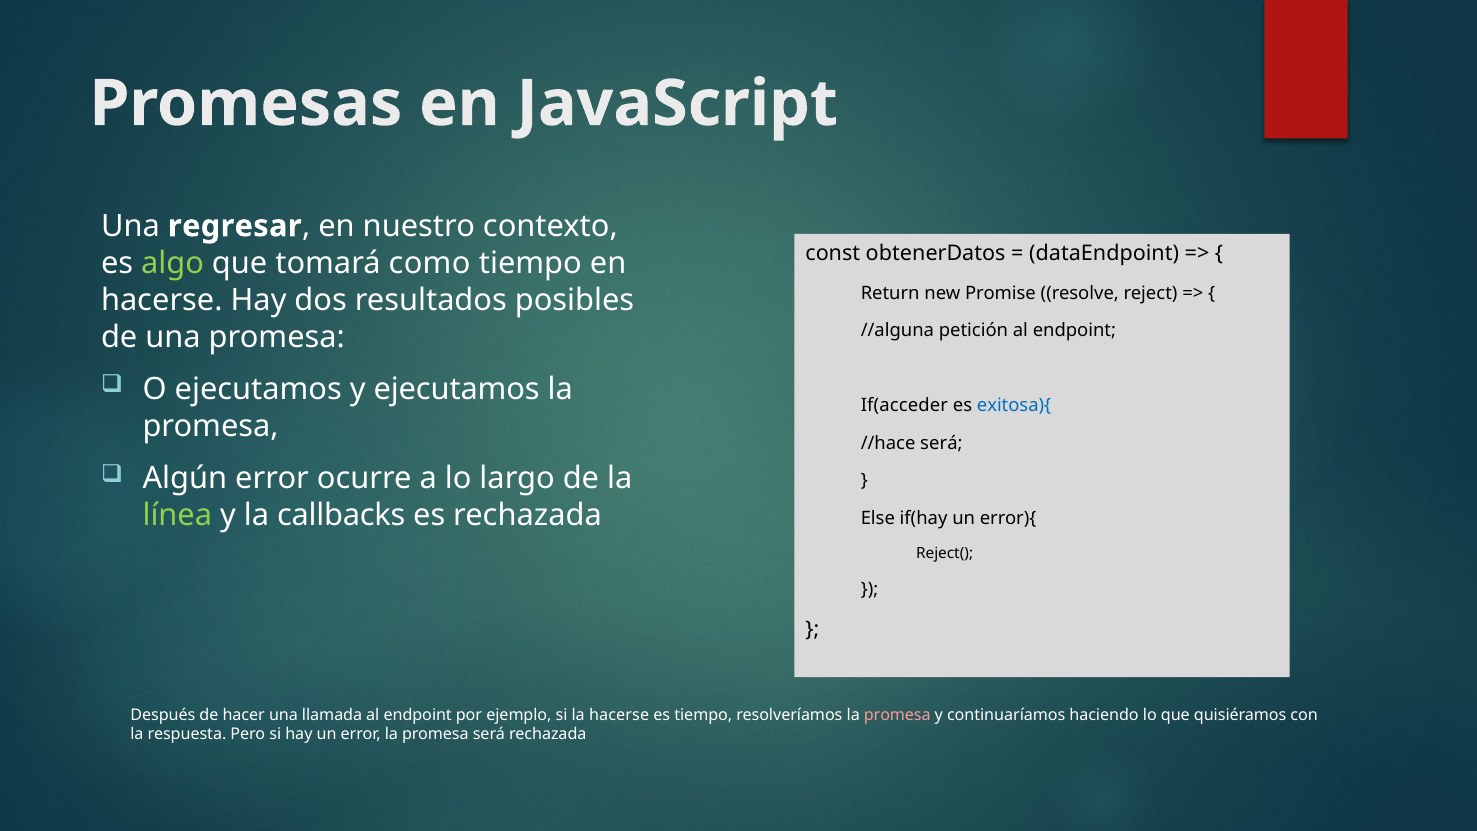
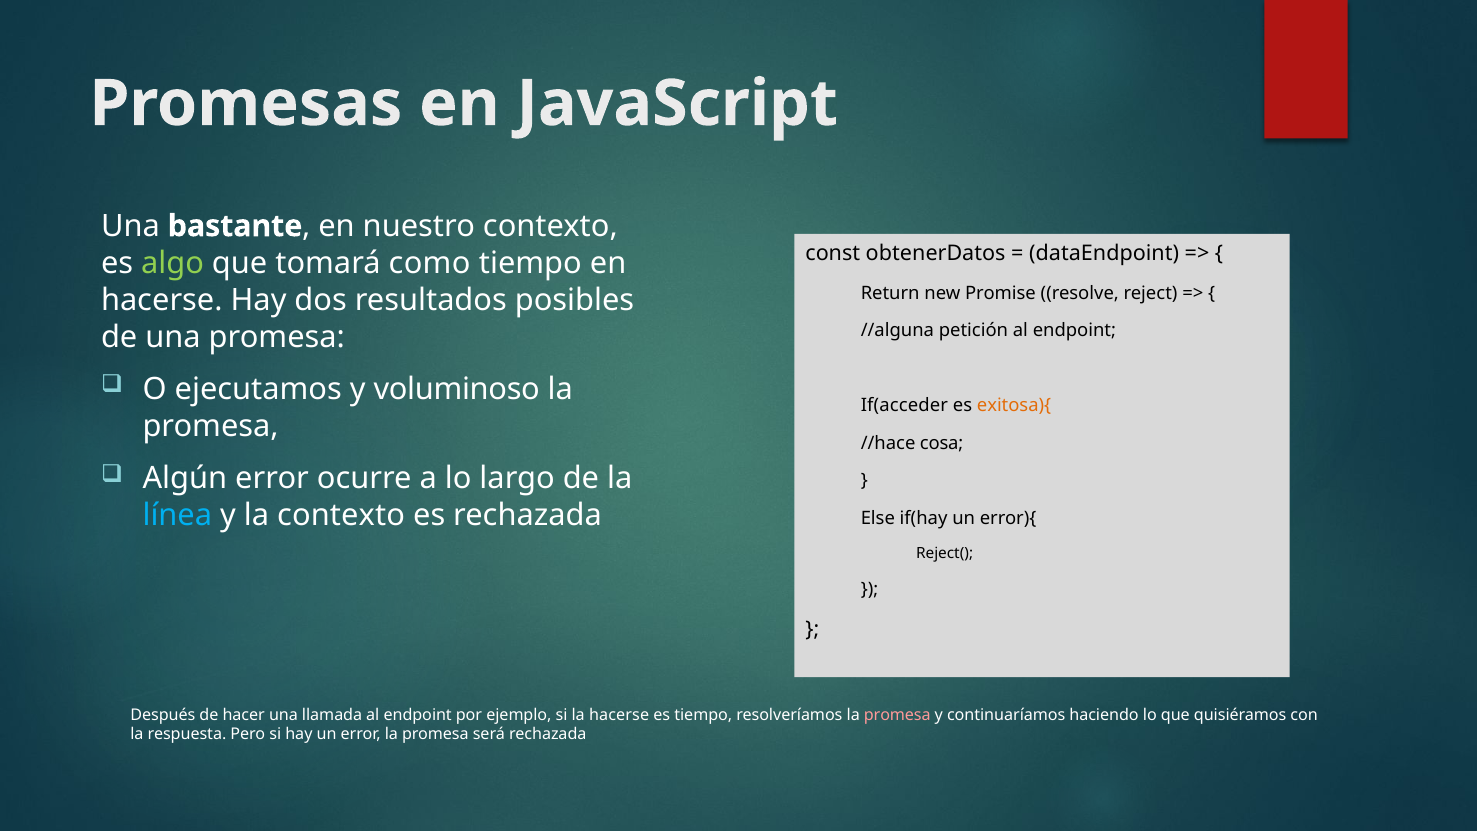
regresar: regresar -> bastante
y ejecutamos: ejecutamos -> voluminoso
exitosa){ colour: blue -> orange
//hace será: será -> cosa
línea colour: light green -> light blue
la callbacks: callbacks -> contexto
